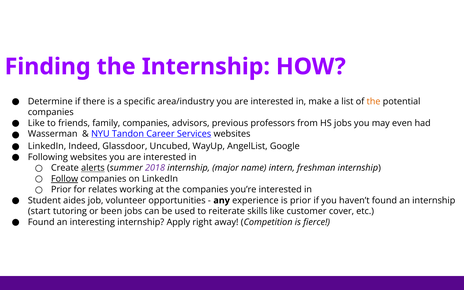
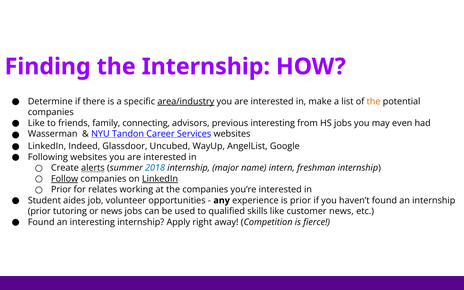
area/industry underline: none -> present
family companies: companies -> connecting
previous professors: professors -> interesting
2018 colour: purple -> blue
LinkedIn at (160, 179) underline: none -> present
start at (39, 211): start -> prior
or been: been -> news
reiterate: reiterate -> qualified
customer cover: cover -> news
